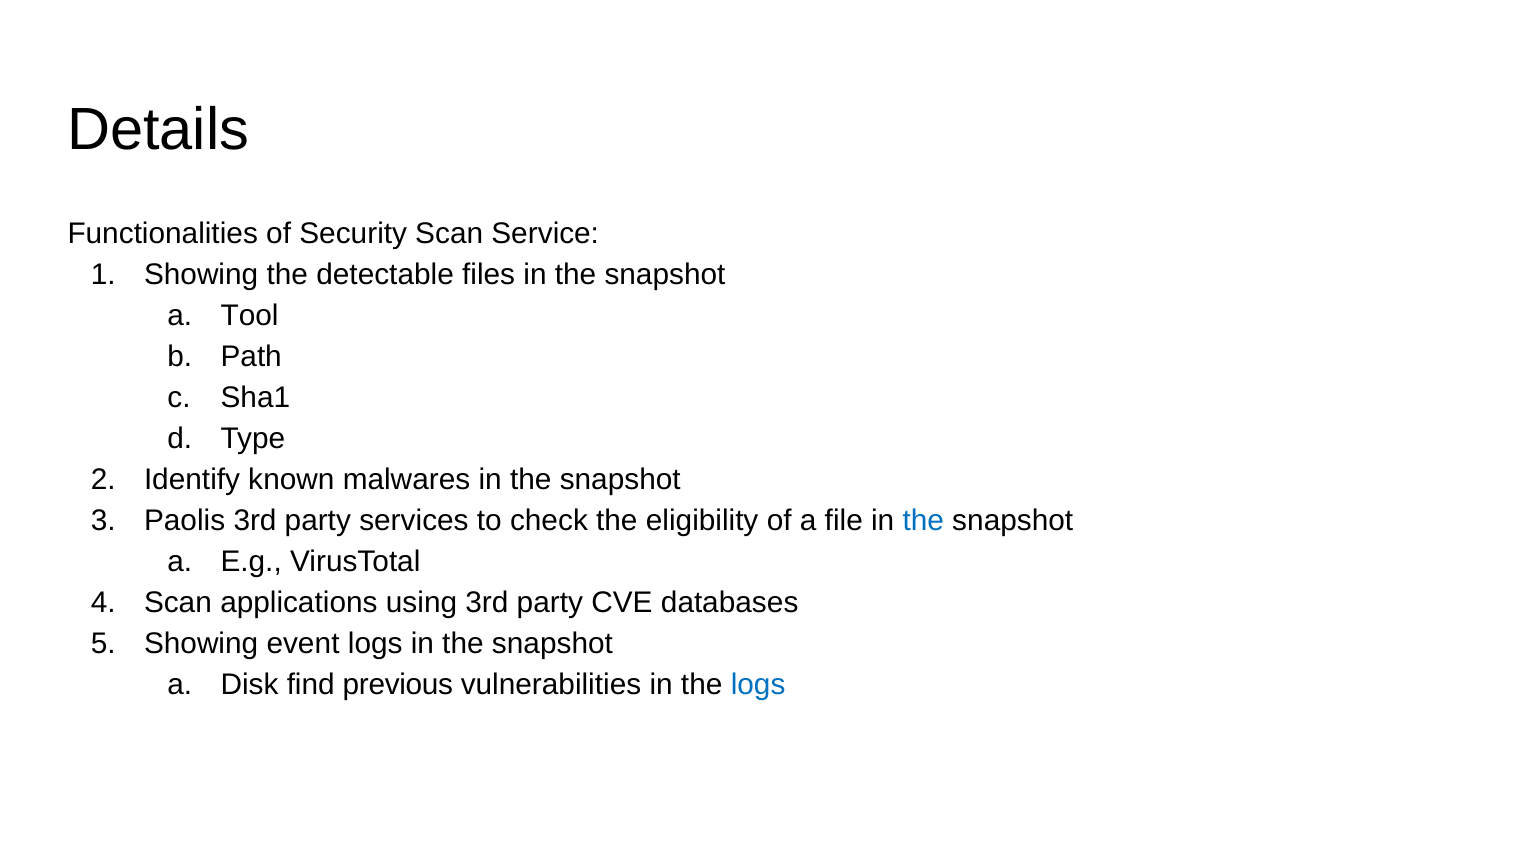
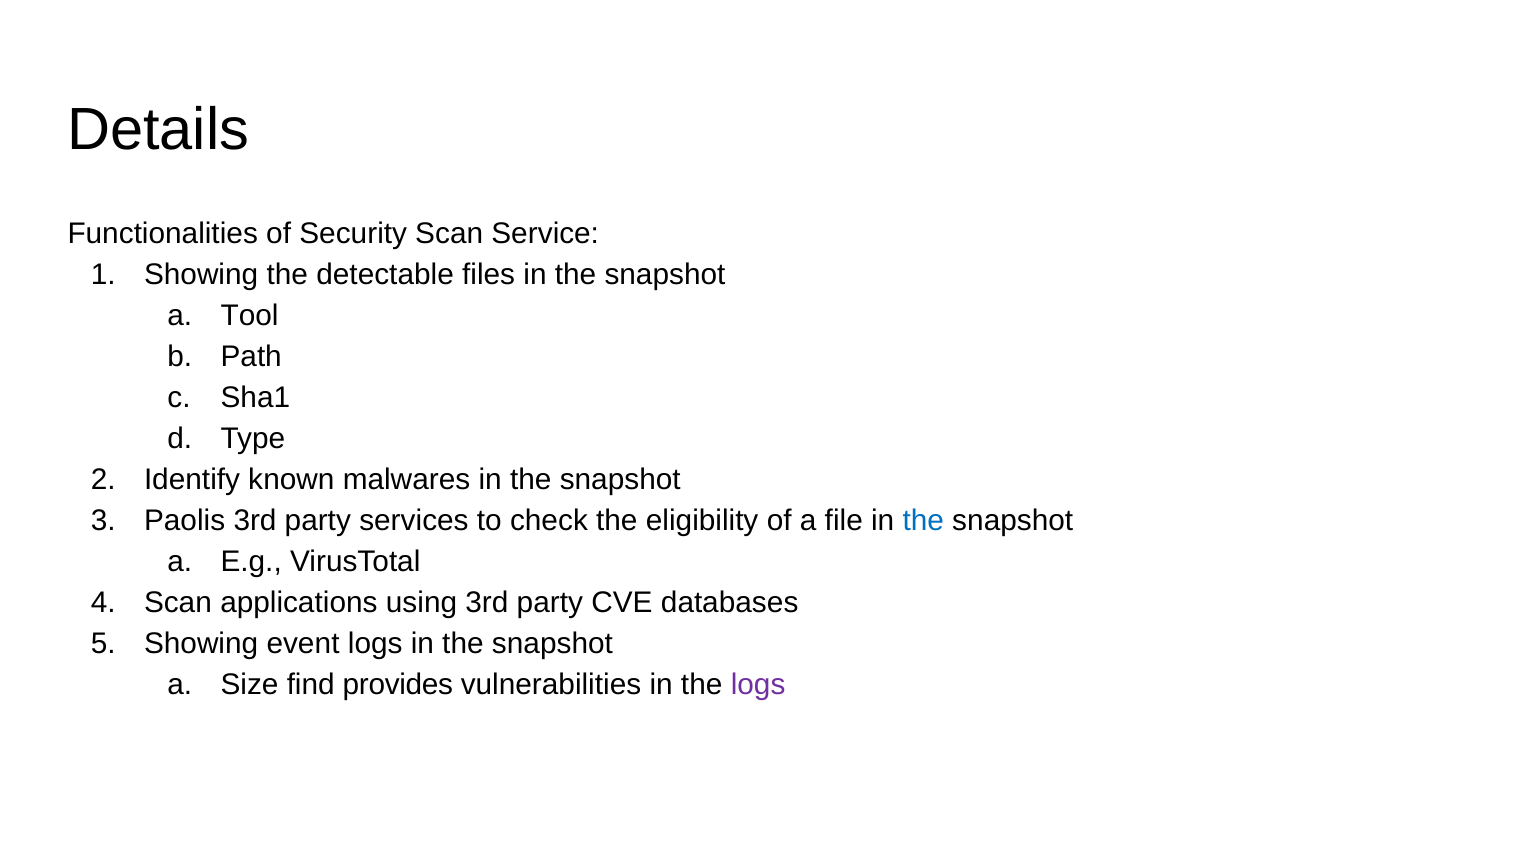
Disk: Disk -> Size
previous: previous -> provides
logs at (758, 685) colour: blue -> purple
